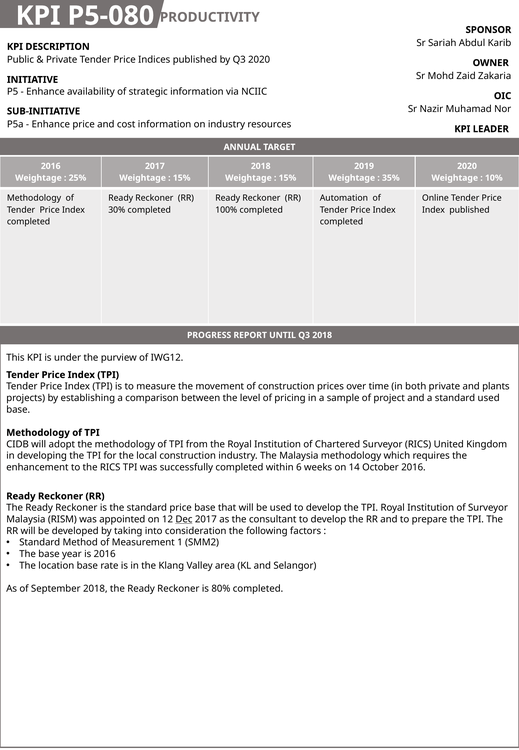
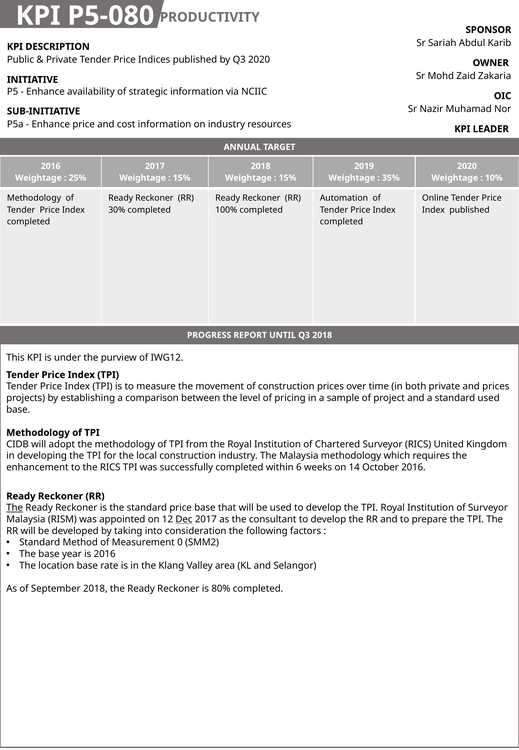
and plants: plants -> prices
The at (15, 508) underline: none -> present
1: 1 -> 0
